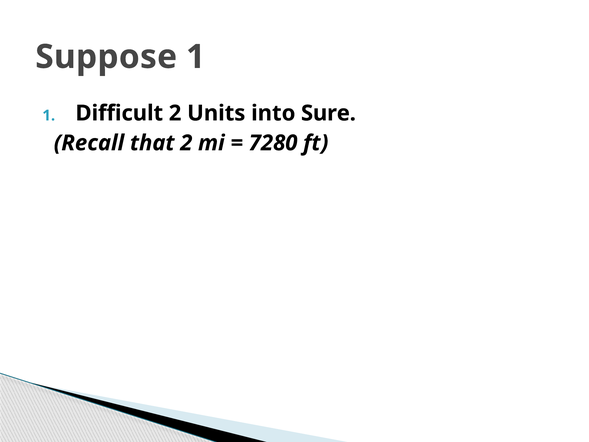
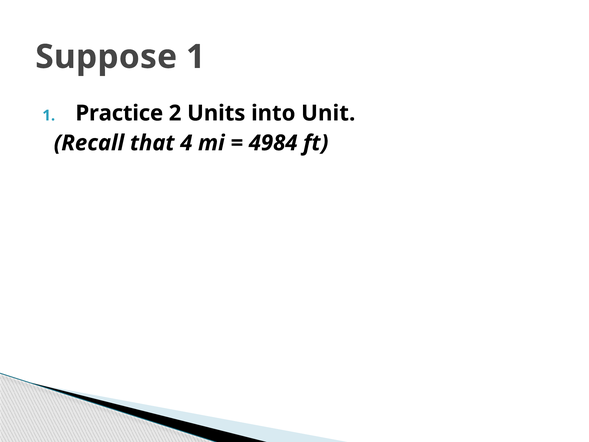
Difficult: Difficult -> Practice
Sure: Sure -> Unit
that 2: 2 -> 4
7280: 7280 -> 4984
